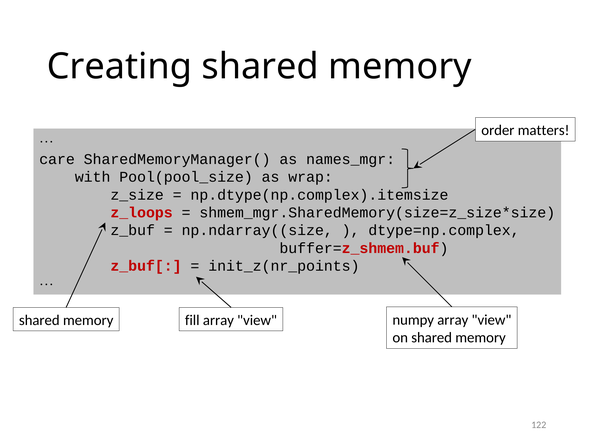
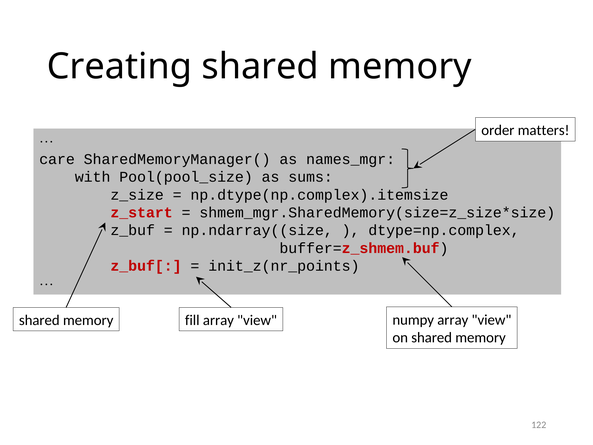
wrap: wrap -> sums
z_loops: z_loops -> z_start
